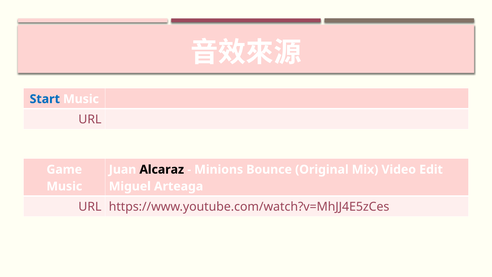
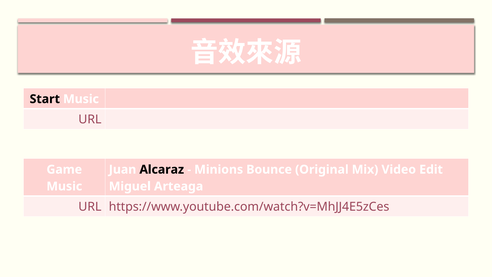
Start colour: blue -> black
